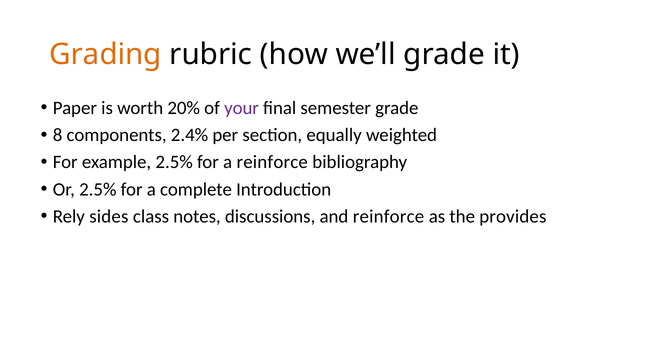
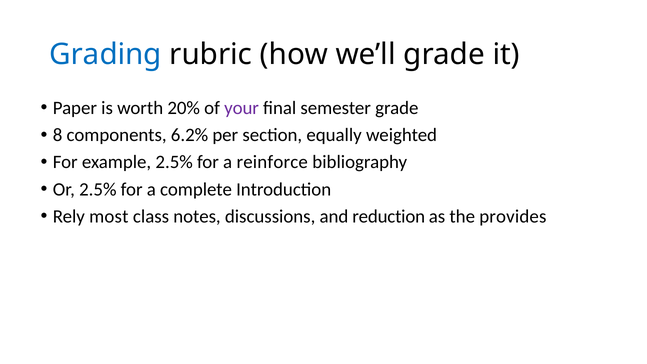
Grading colour: orange -> blue
2.4%: 2.4% -> 6.2%
sides: sides -> most
and reinforce: reinforce -> reduction
